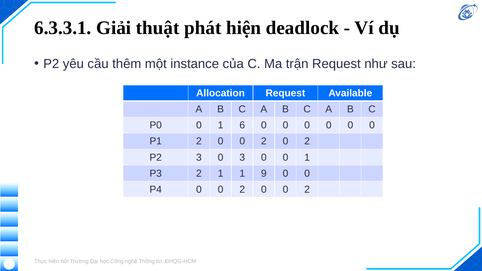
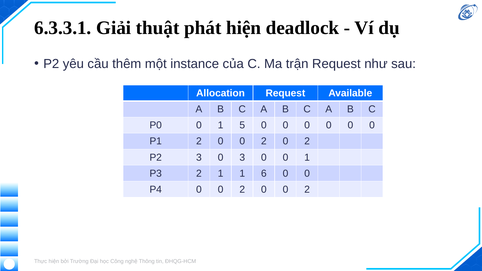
6: 6 -> 5
9: 9 -> 6
